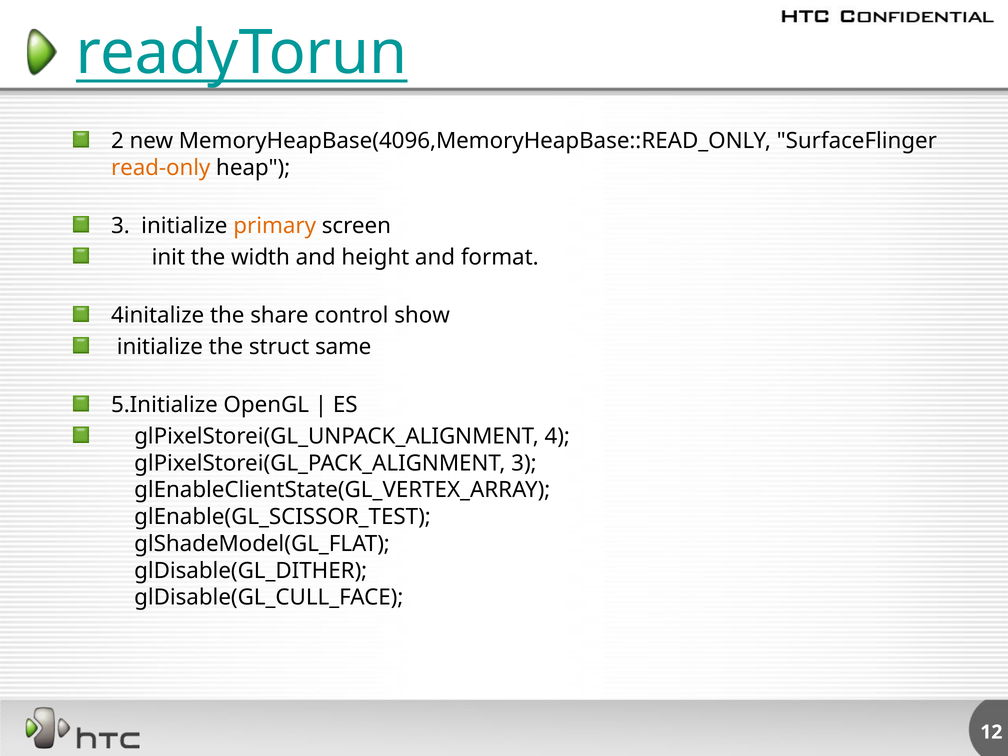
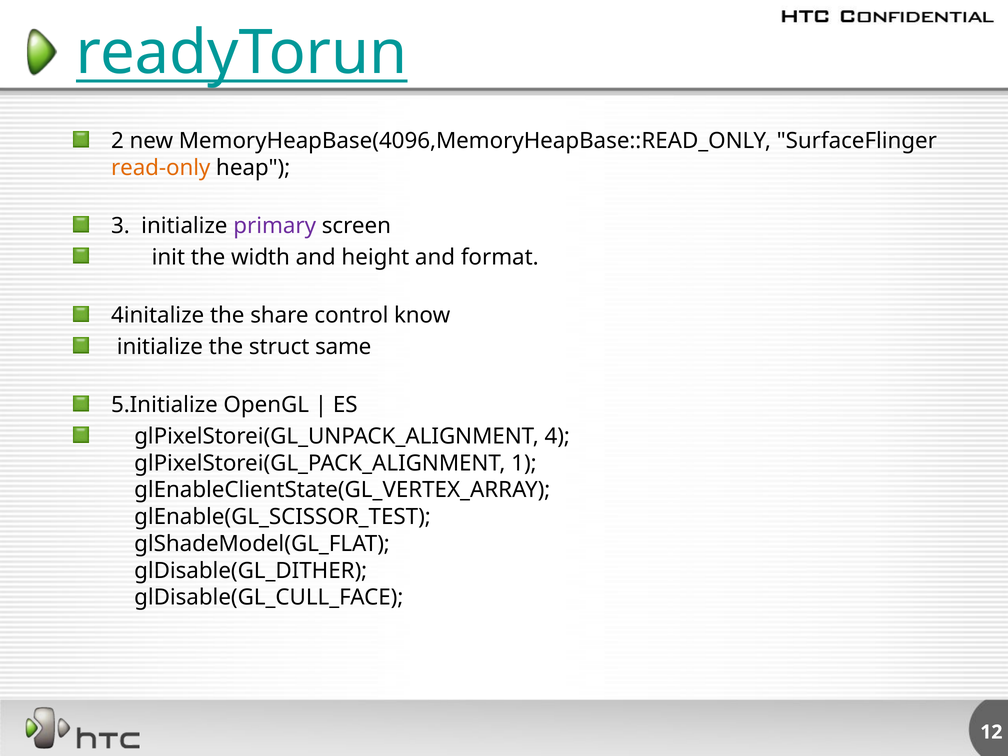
primary colour: orange -> purple
show: show -> know
glPixelStorei(GL_PACK_ALIGNMENT 3: 3 -> 1
